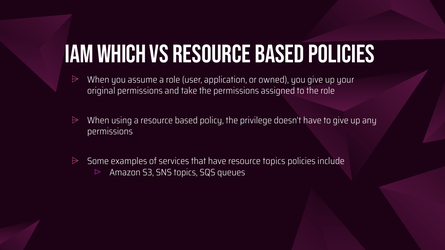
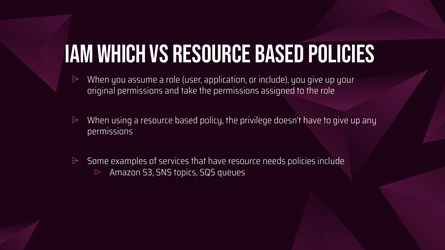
or owned: owned -> include
resource topics: topics -> needs
